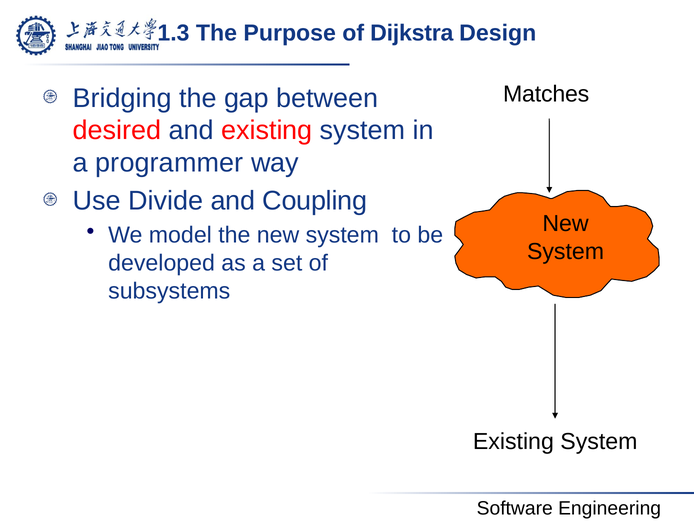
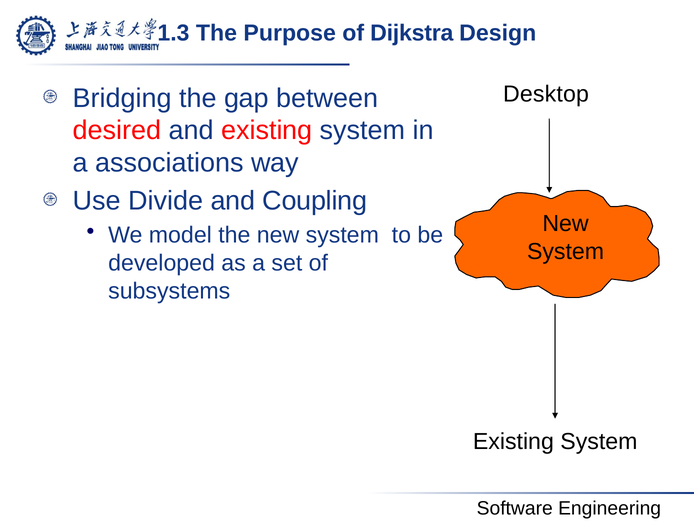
Matches: Matches -> Desktop
programmer: programmer -> associations
